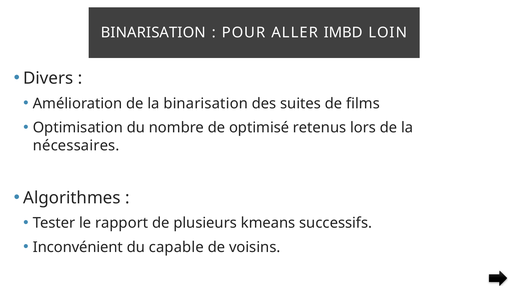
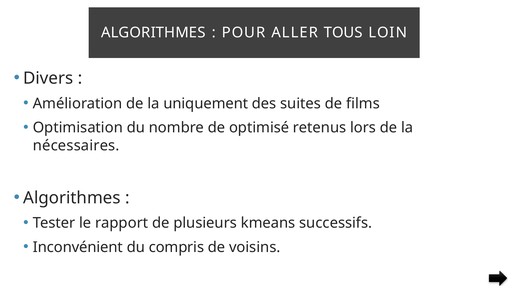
BINARISATION at (153, 33): BINARISATION -> ALGORITHMES
IMBD: IMBD -> TOUS
la binarisation: binarisation -> uniquement
capable: capable -> compris
